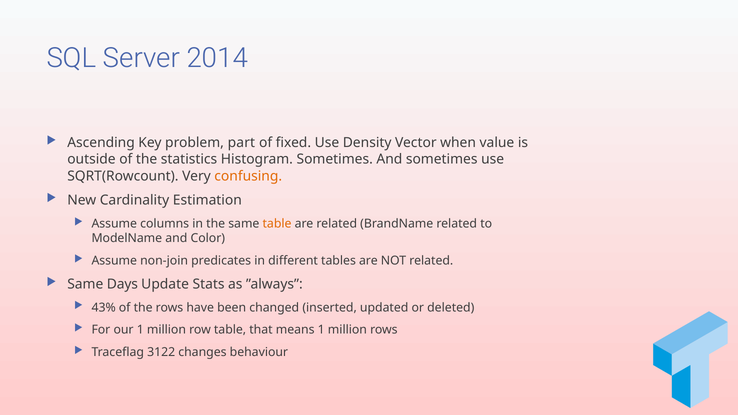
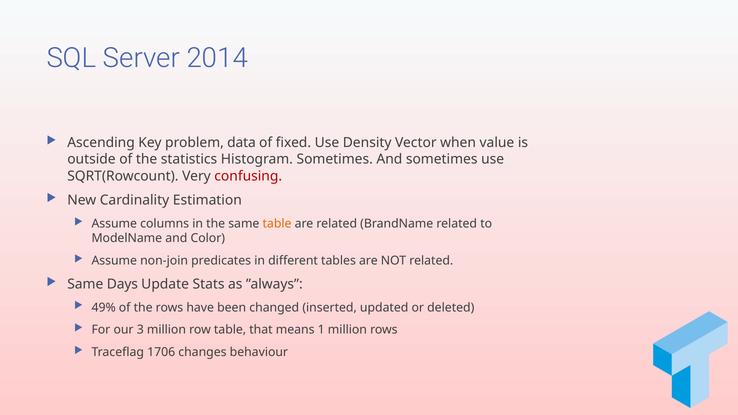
part: part -> data
confusing colour: orange -> red
43%: 43% -> 49%
our 1: 1 -> 3
3122: 3122 -> 1706
